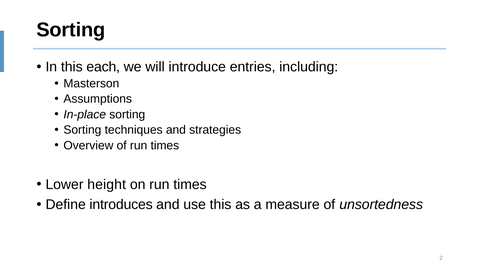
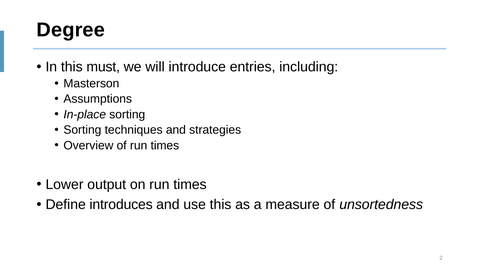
Sorting at (71, 30): Sorting -> Degree
each: each -> must
height: height -> output
